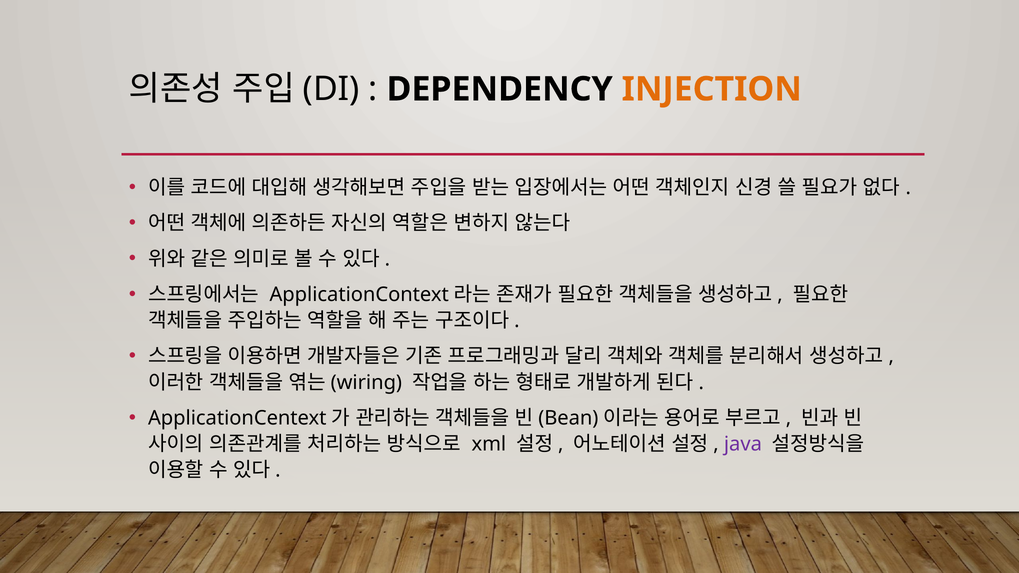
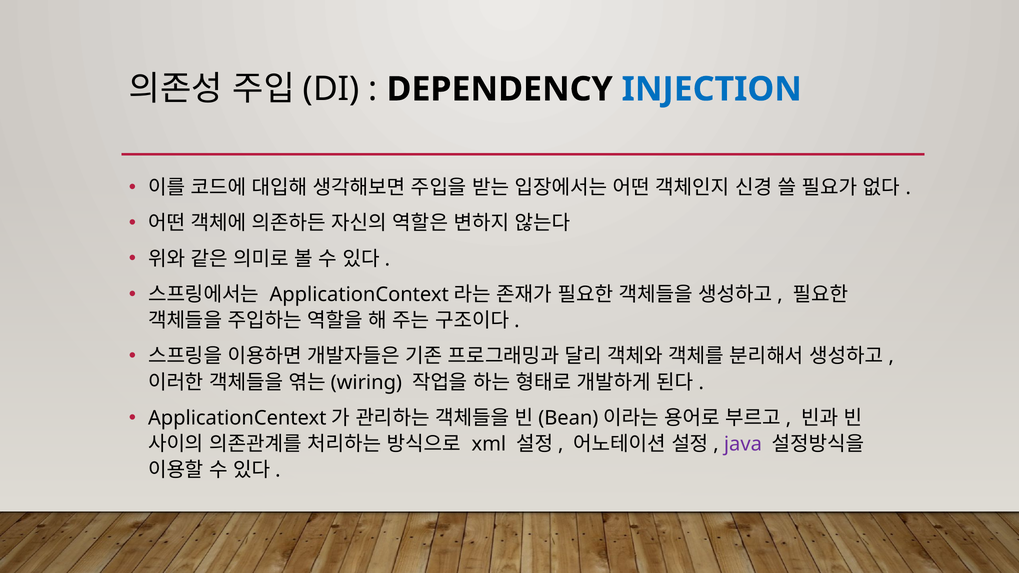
INJECTION colour: orange -> blue
